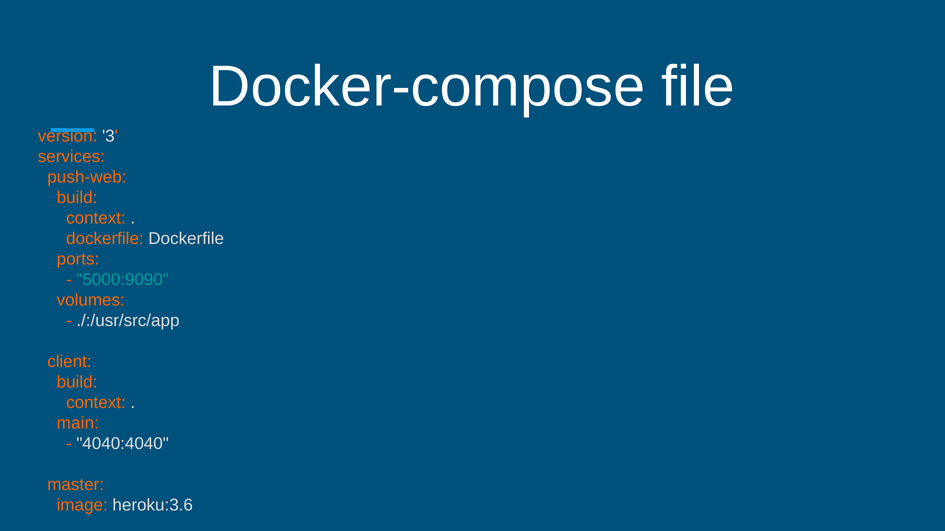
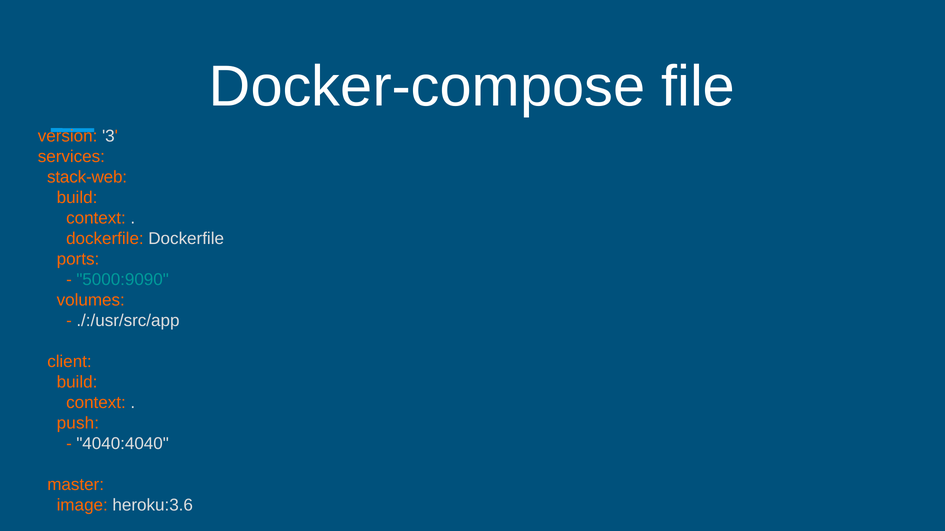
push-web: push-web -> stack-web
main: main -> push
